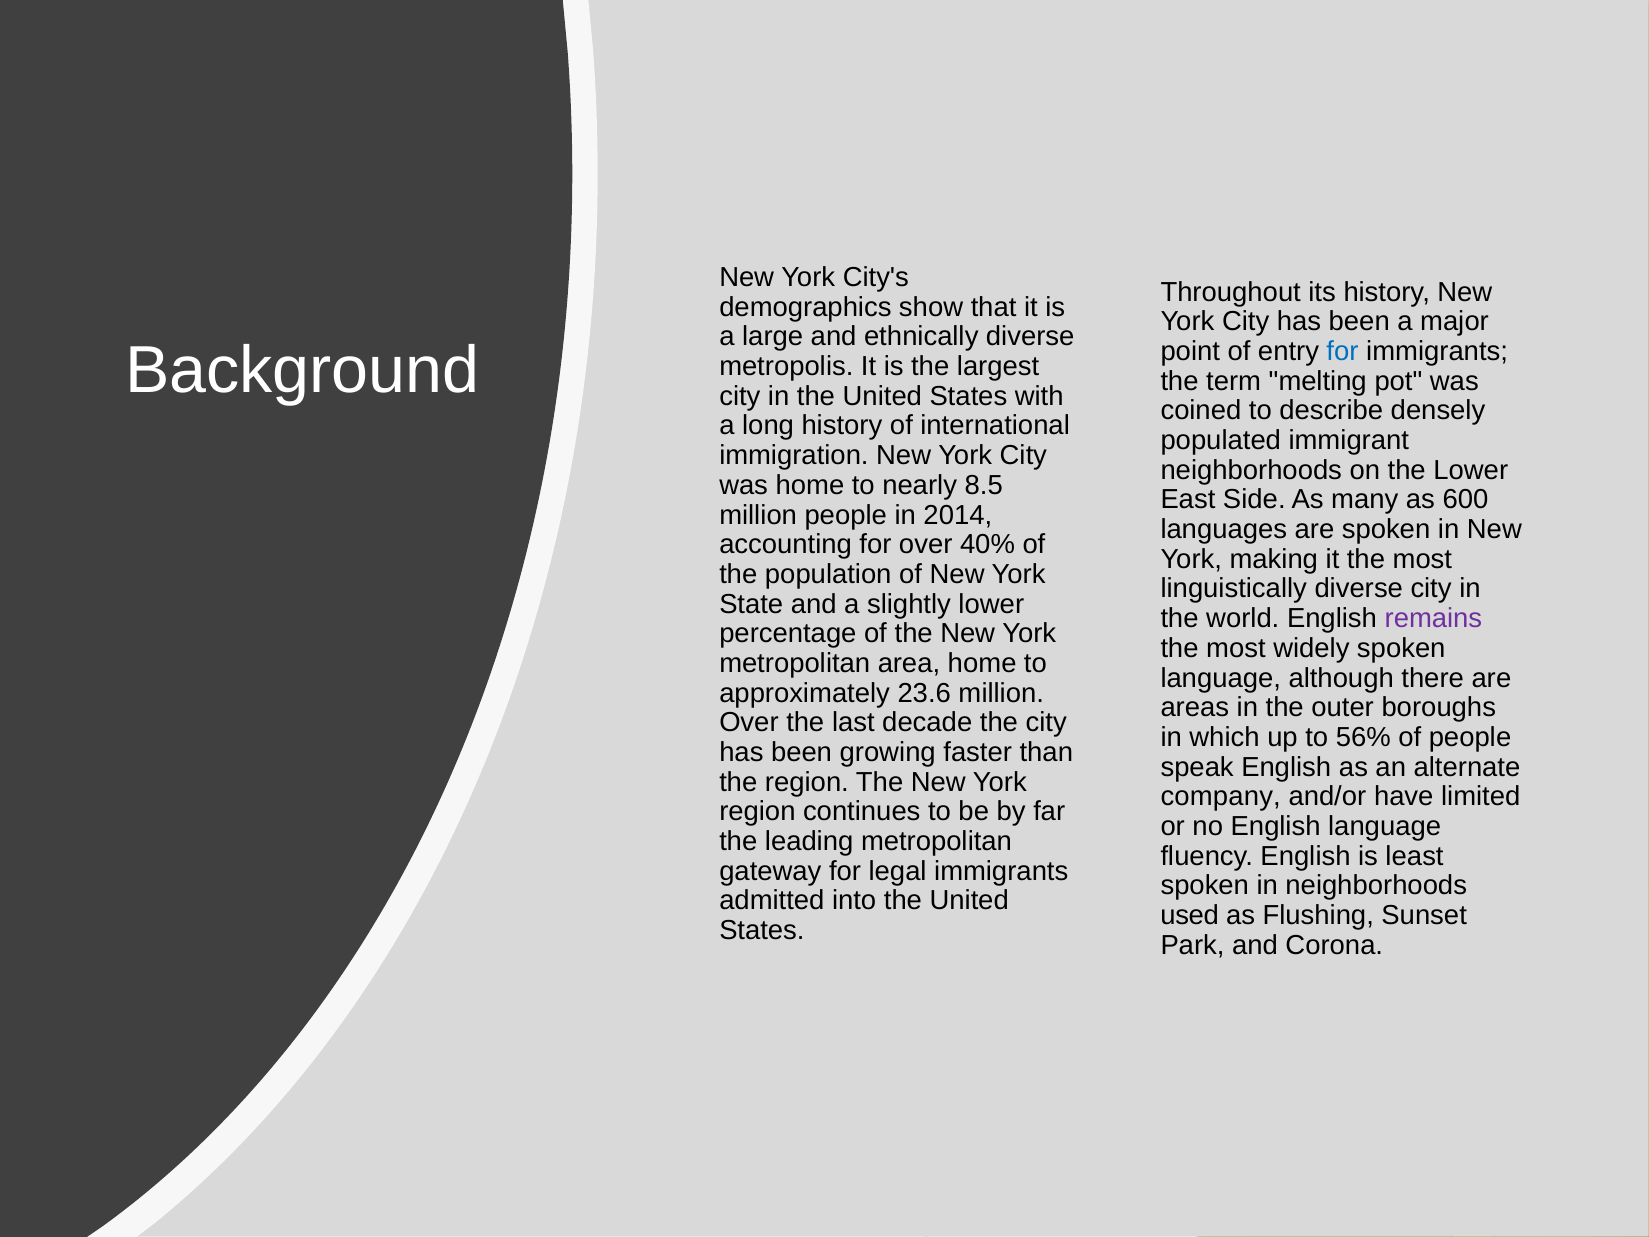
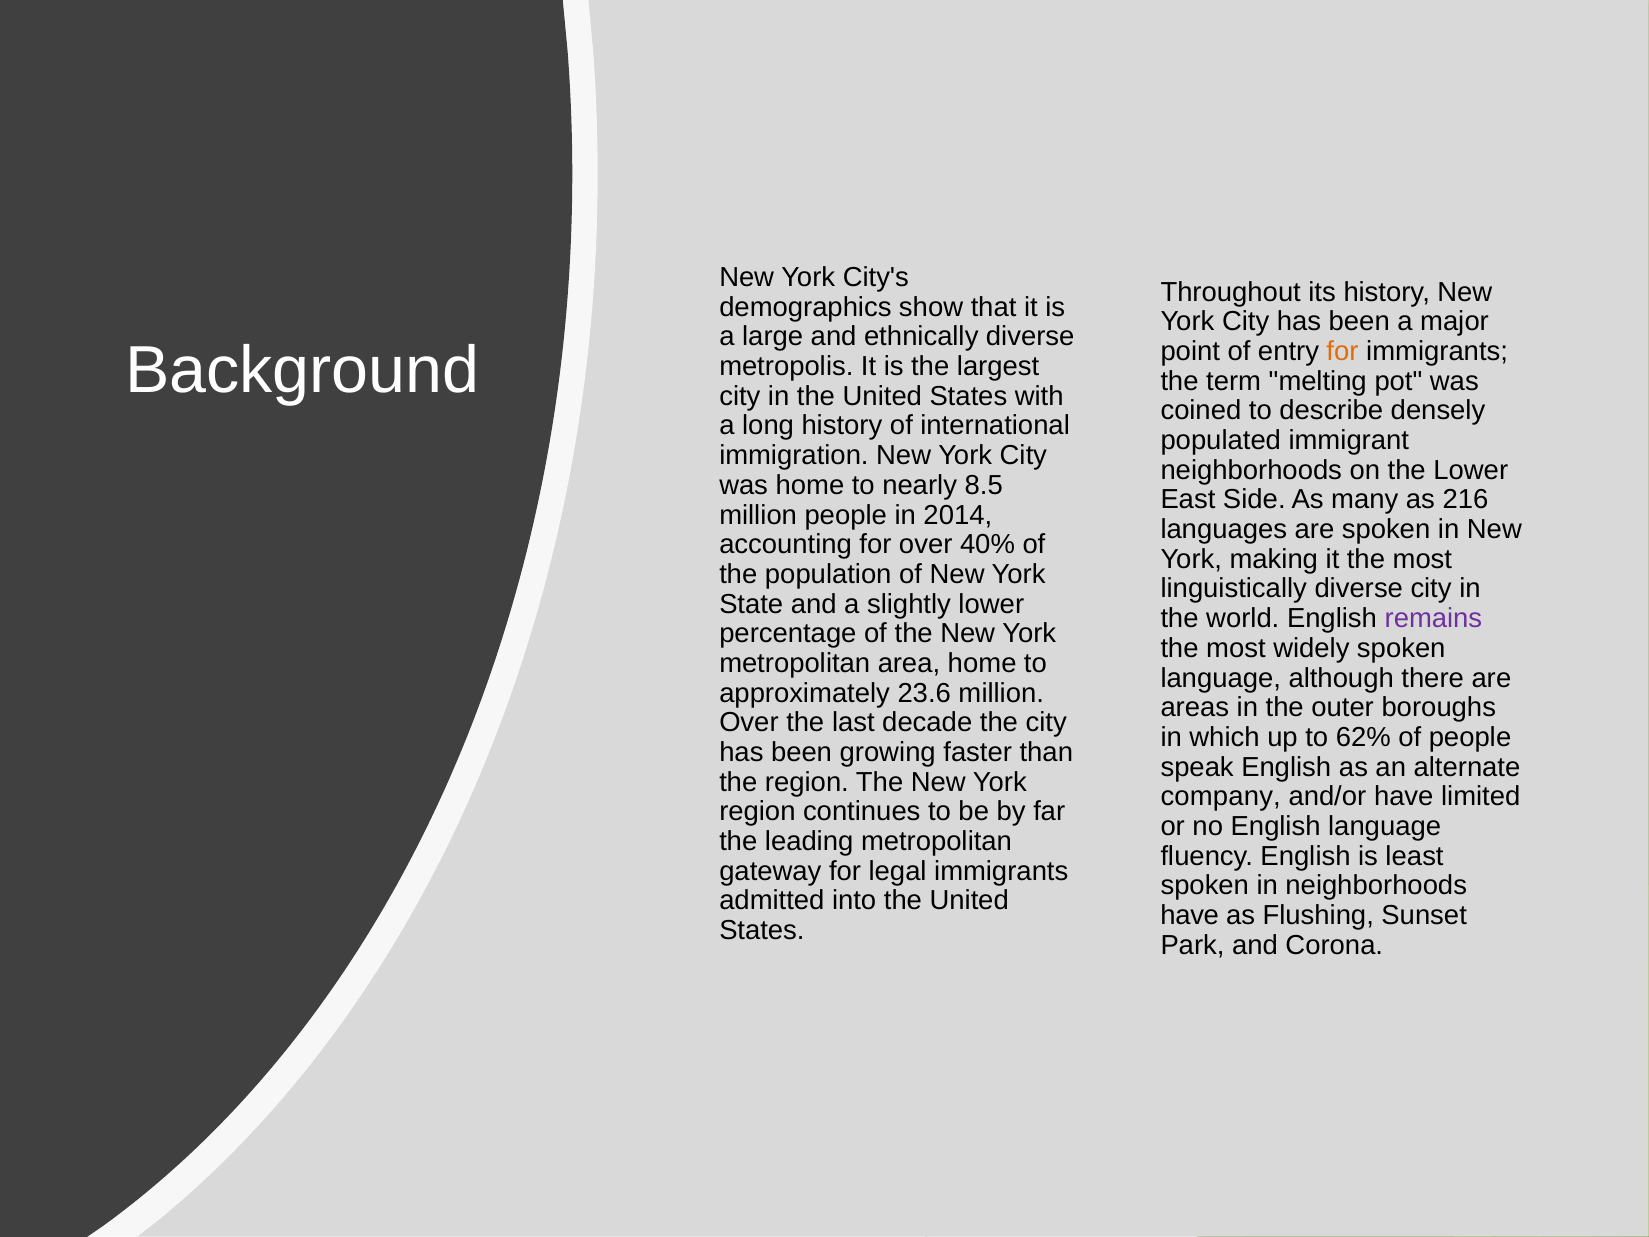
for at (1343, 351) colour: blue -> orange
600: 600 -> 216
56%: 56% -> 62%
used at (1190, 915): used -> have
